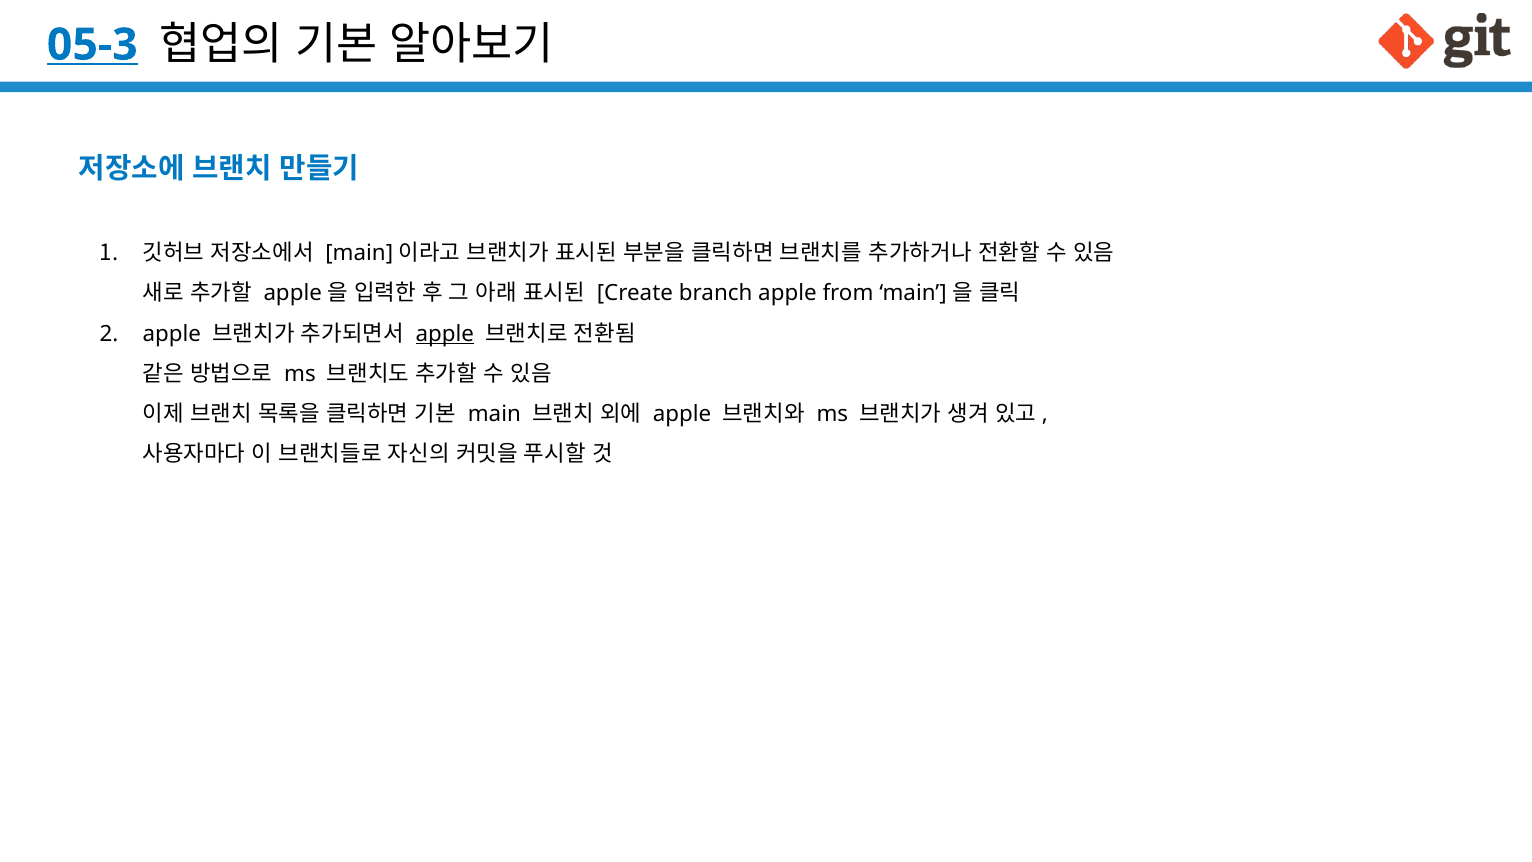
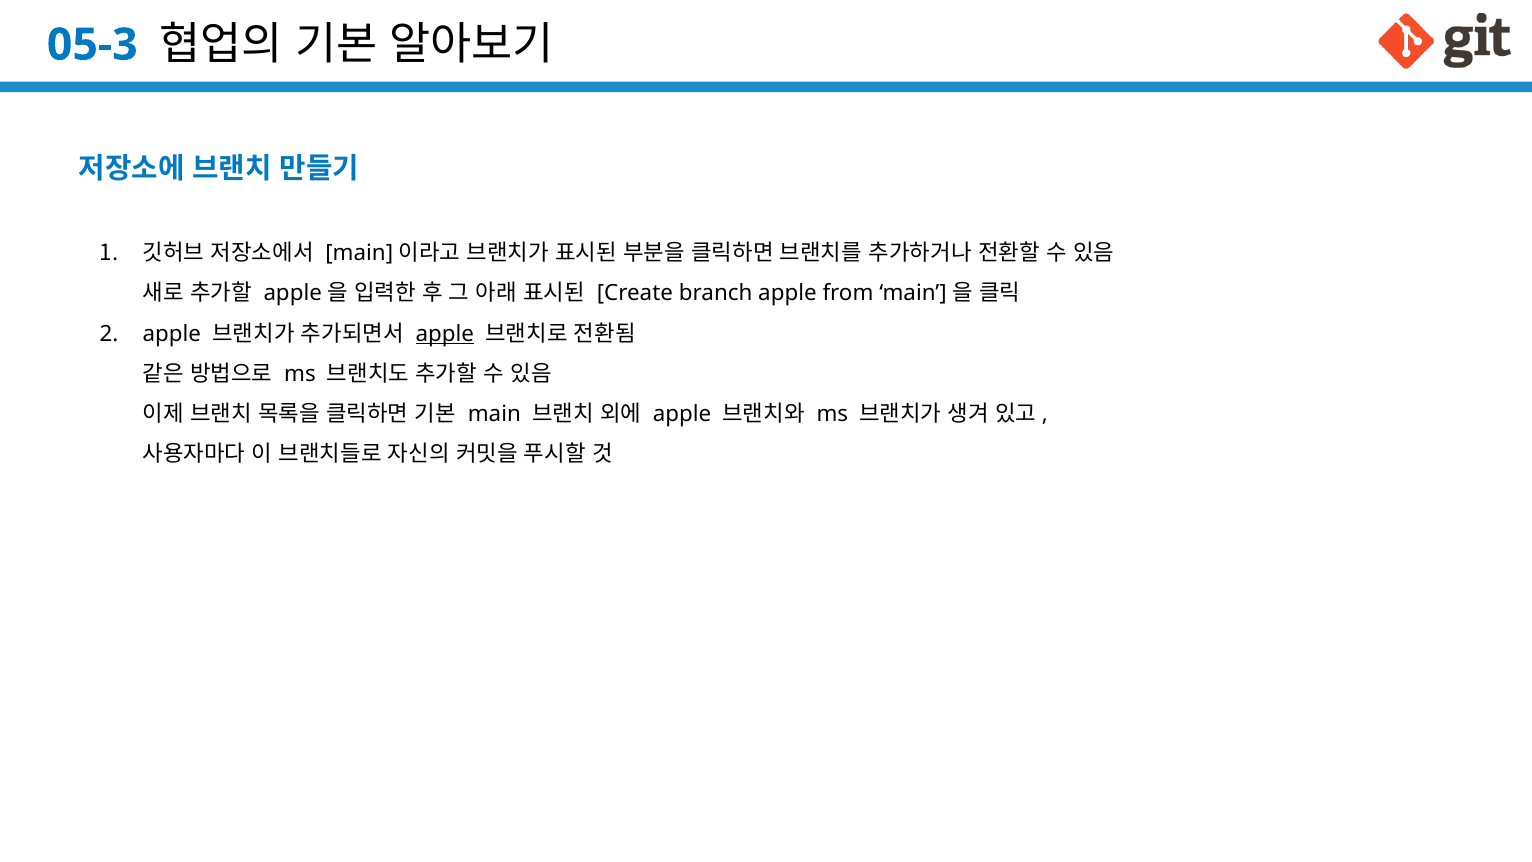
05-3 underline: present -> none
